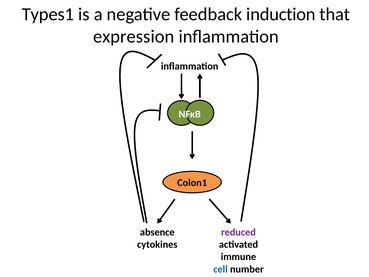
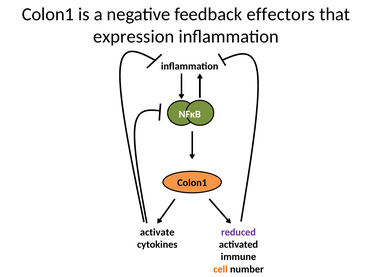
Types1 at (48, 14): Types1 -> Colon1
induction: induction -> effectors
absence: absence -> activate
cell colour: blue -> orange
